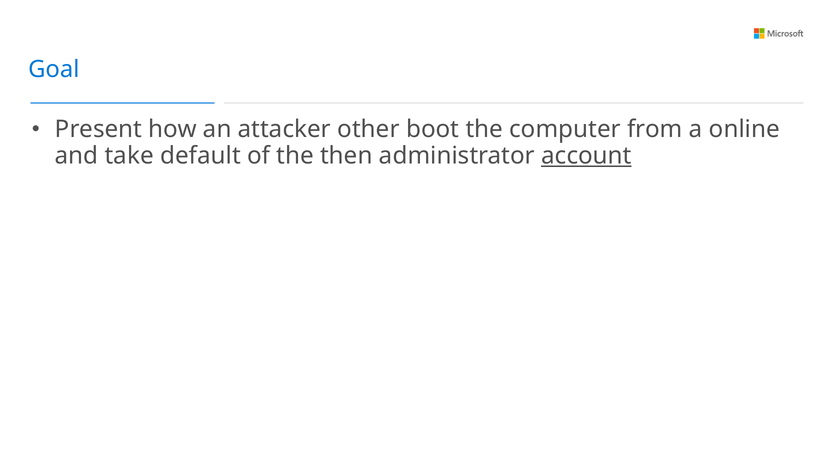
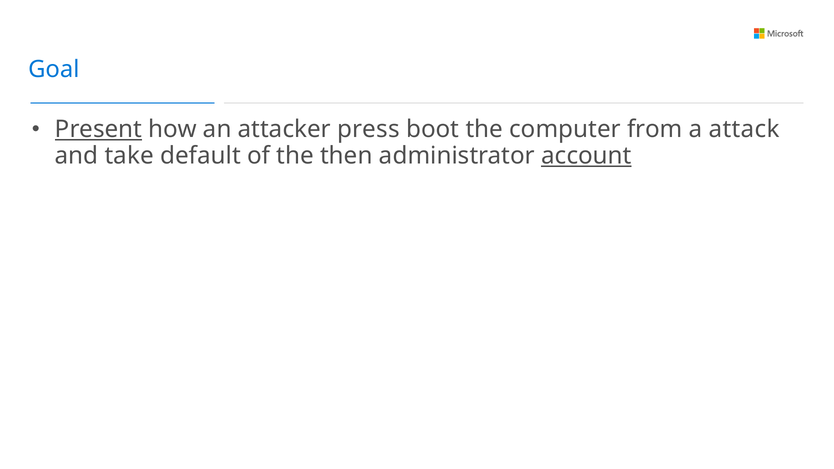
Present underline: none -> present
other: other -> press
online: online -> attack
